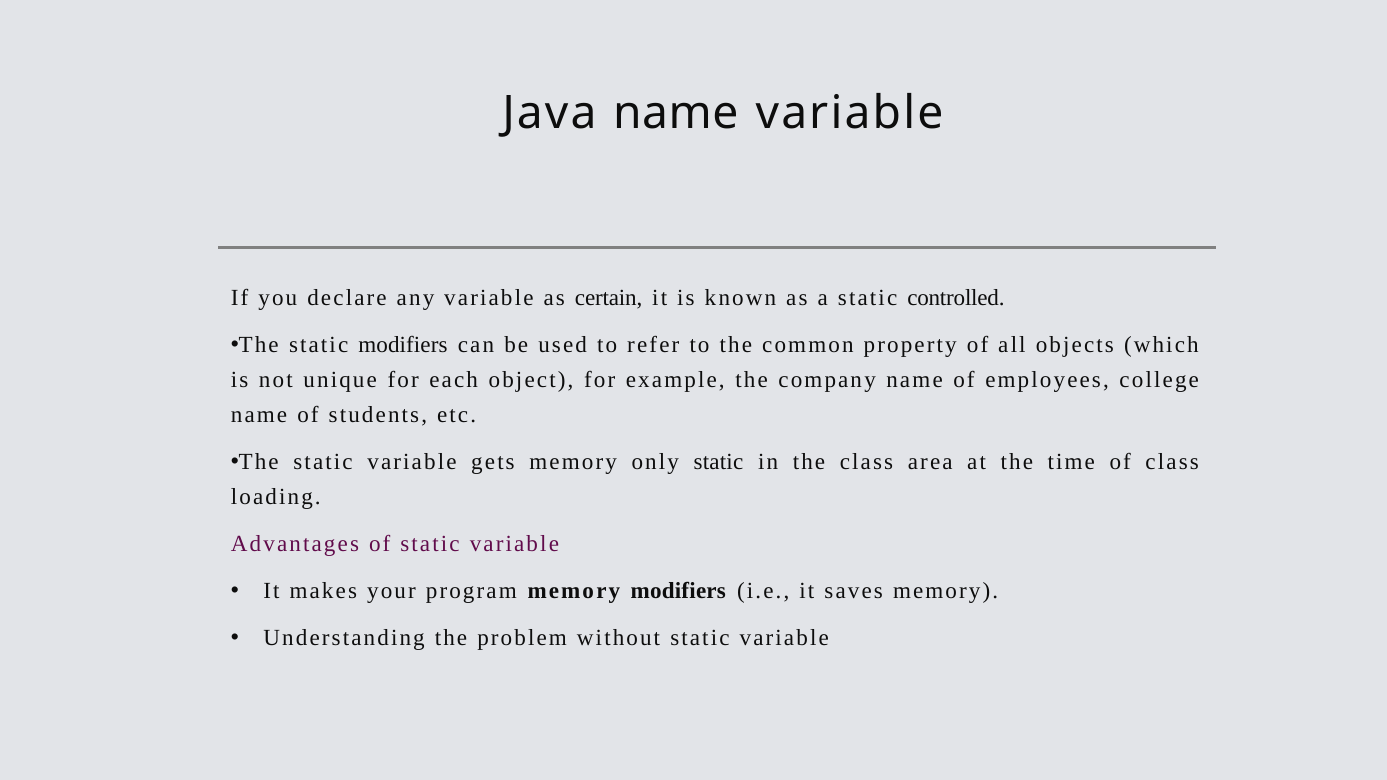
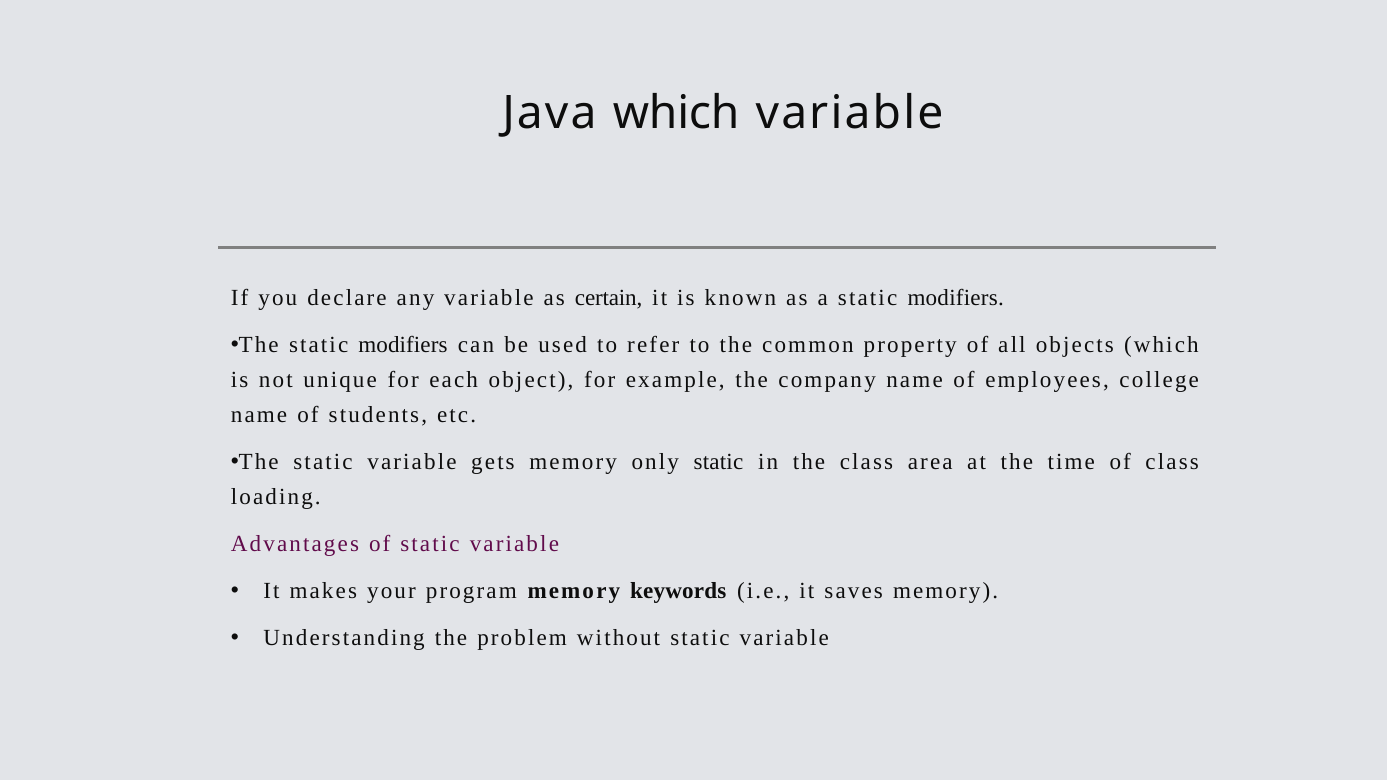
Java name: name -> which
a static controlled: controlled -> modifiers
memory modifiers: modifiers -> keywords
